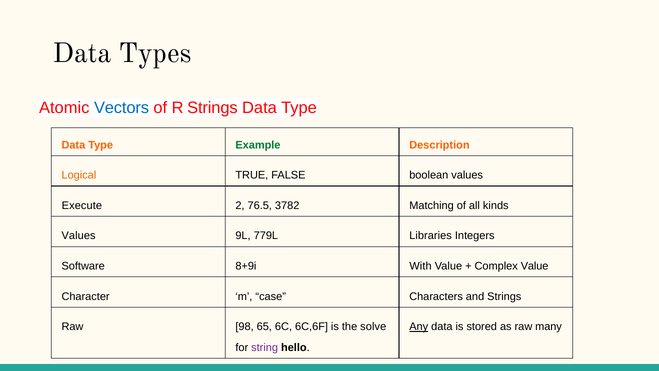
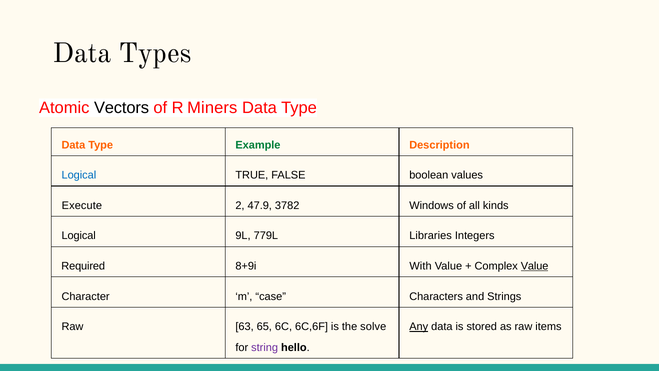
Vectors colour: blue -> black
R Strings: Strings -> Miners
Logical at (79, 175) colour: orange -> blue
76.5: 76.5 -> 47.9
Matching: Matching -> Windows
Values at (79, 236): Values -> Logical
Software: Software -> Required
Value at (535, 266) underline: none -> present
98: 98 -> 63
many: many -> items
